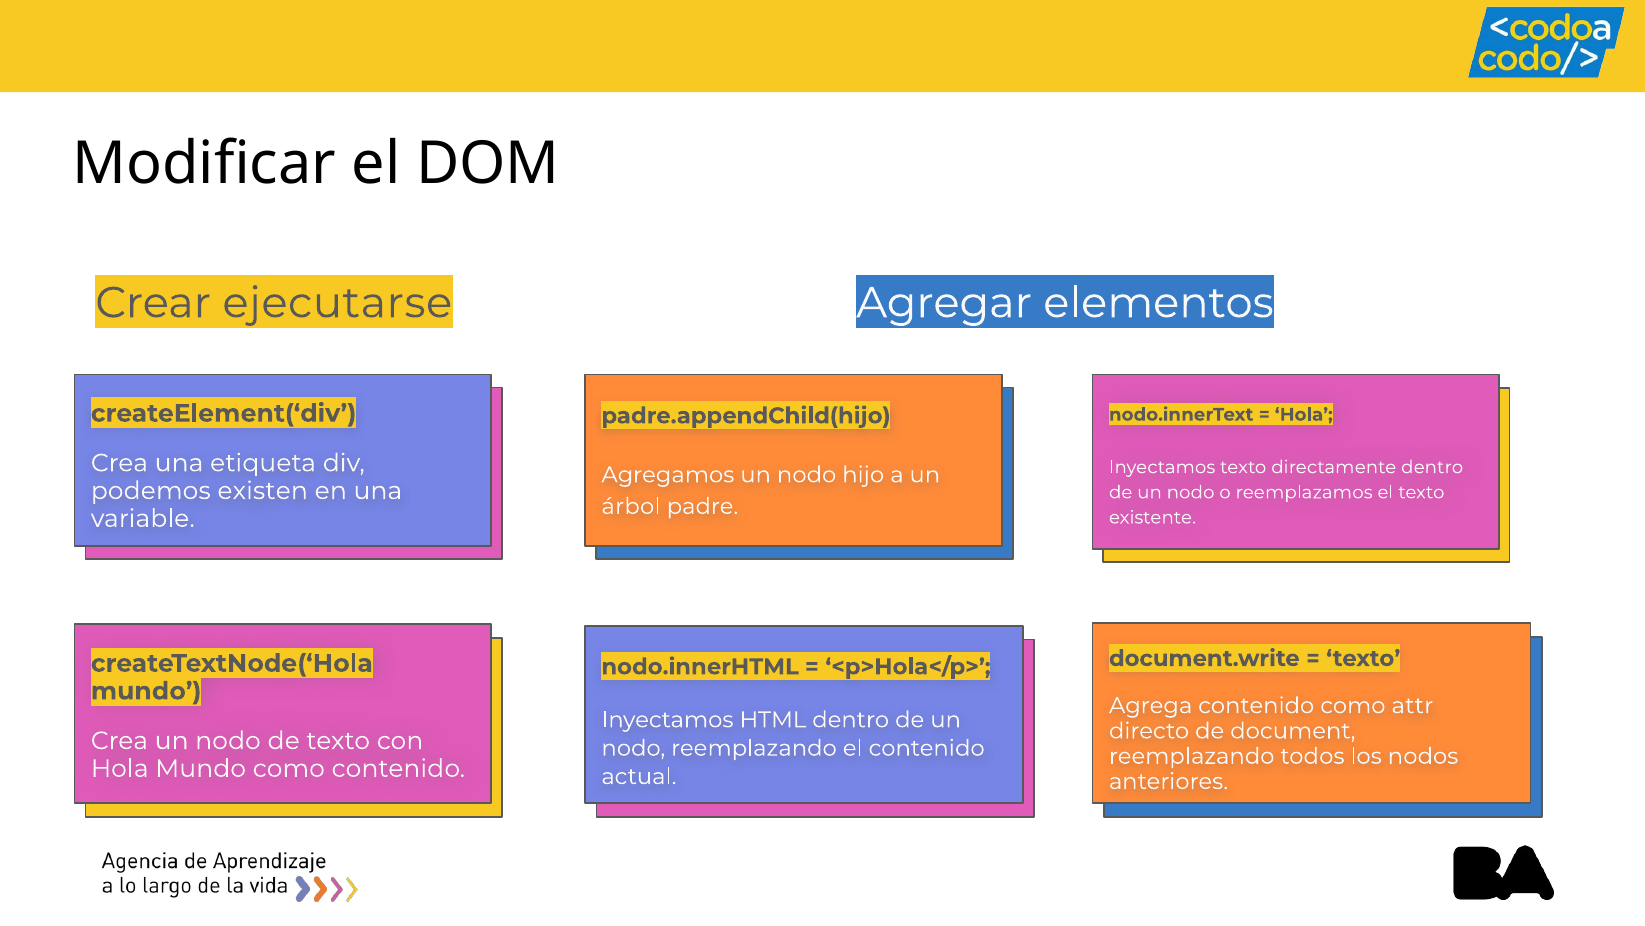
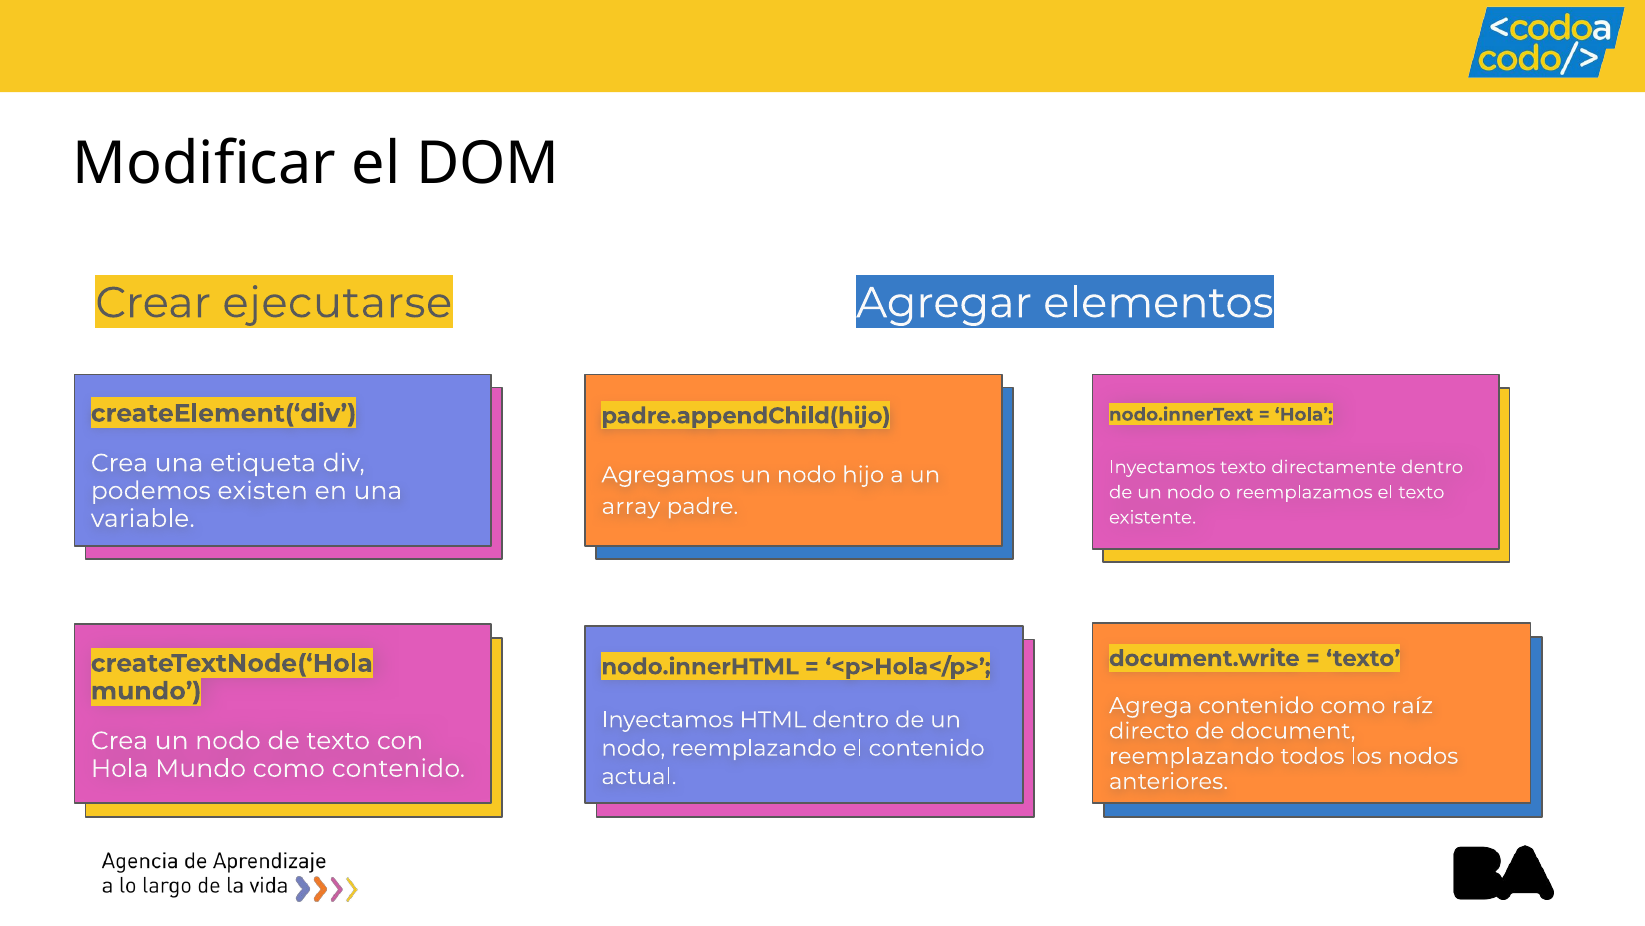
árbol: árbol -> array
attr: attr -> raíz
